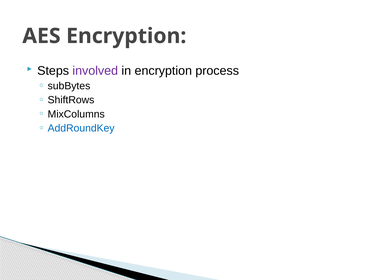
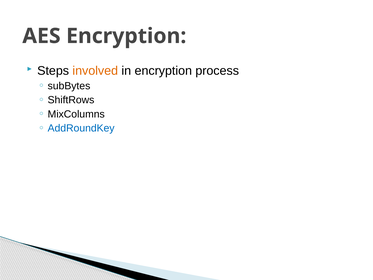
involved colour: purple -> orange
